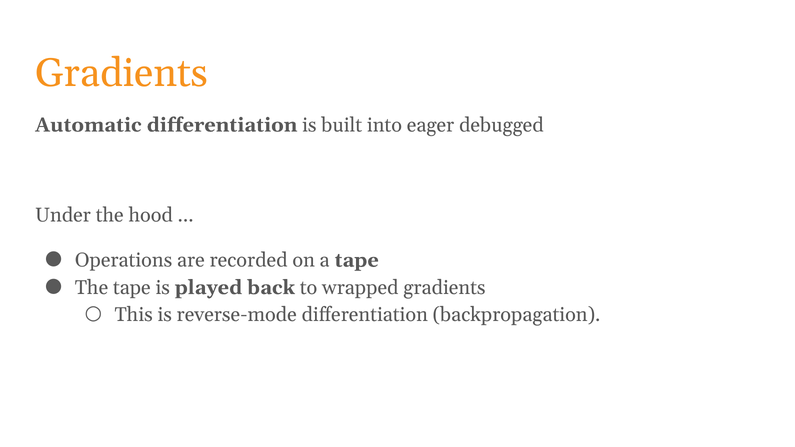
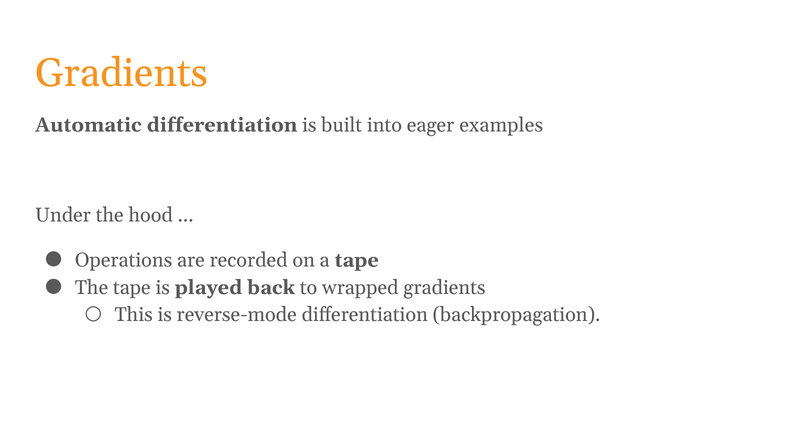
debugged: debugged -> examples
